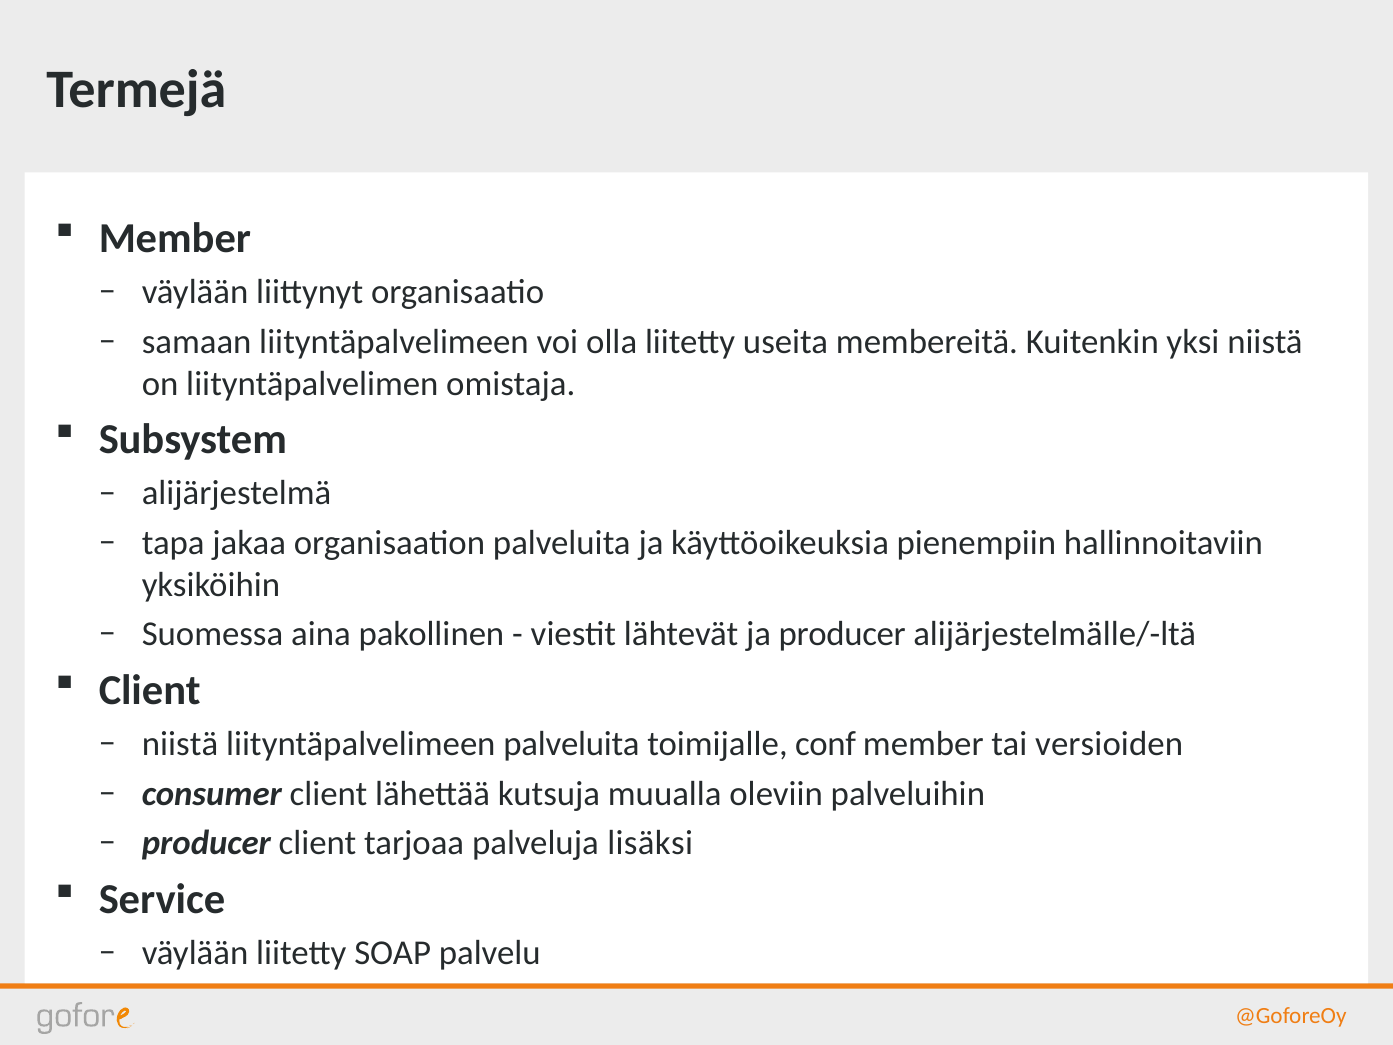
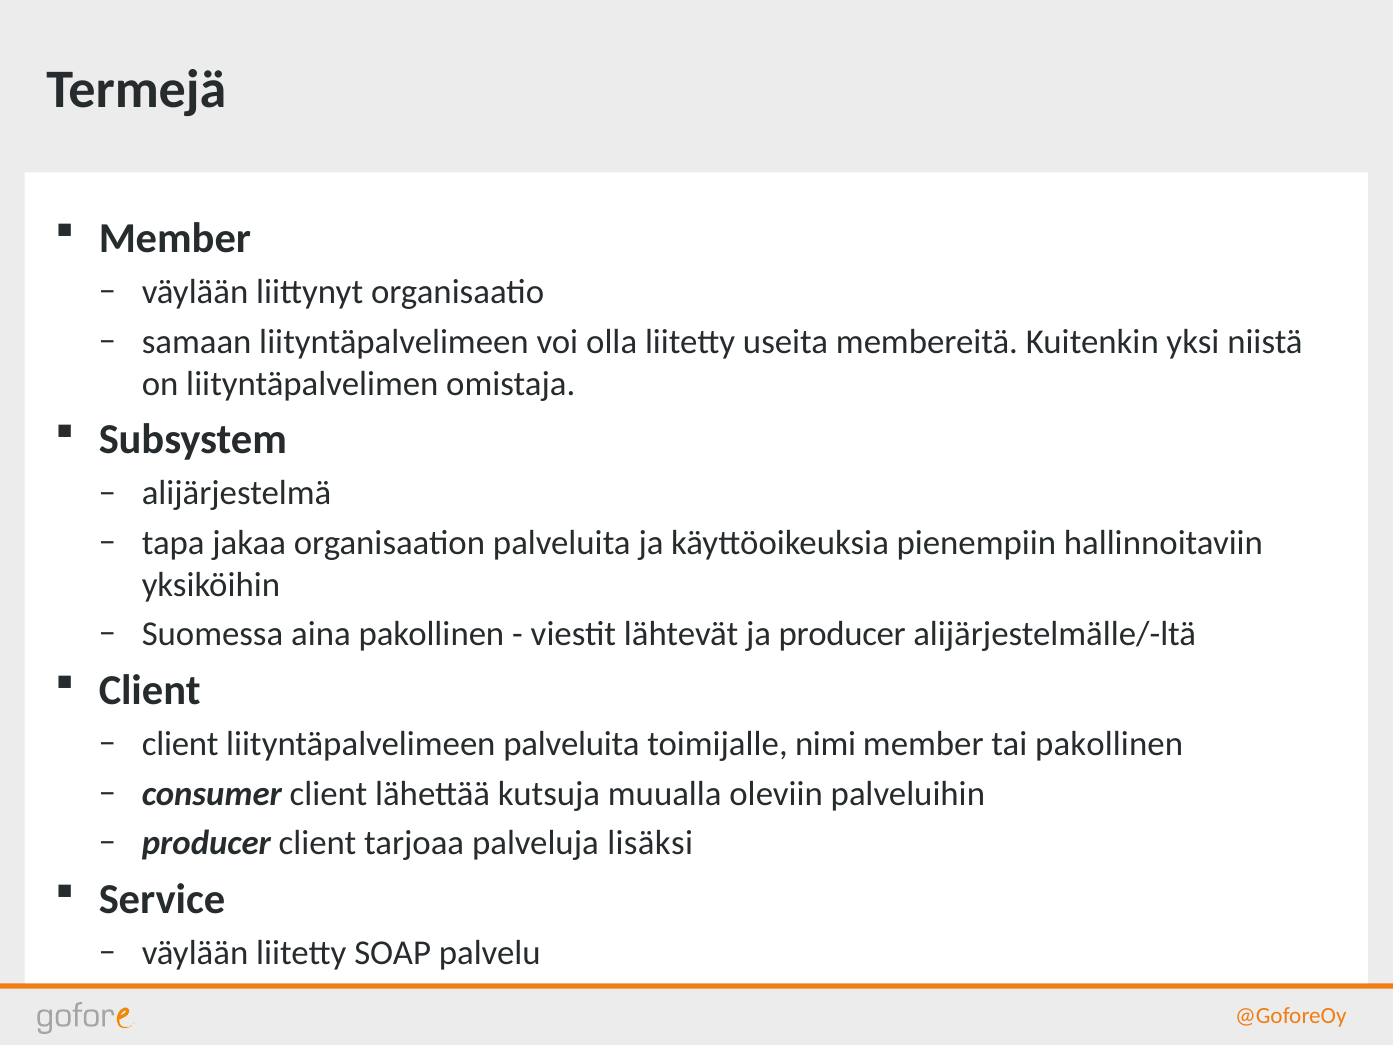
niistä at (180, 744): niistä -> client
conf: conf -> nimi
tai versioiden: versioiden -> pakollinen
